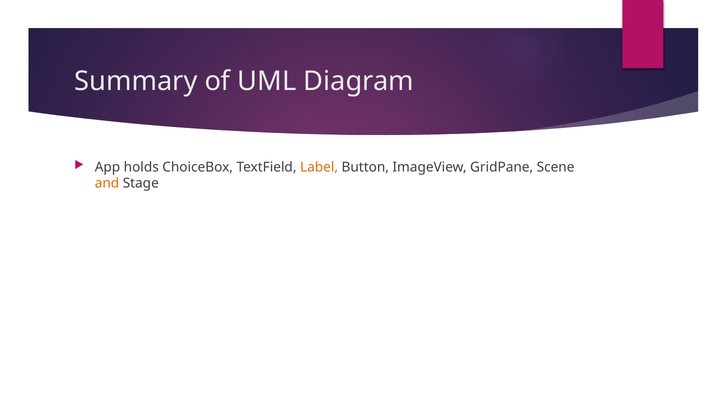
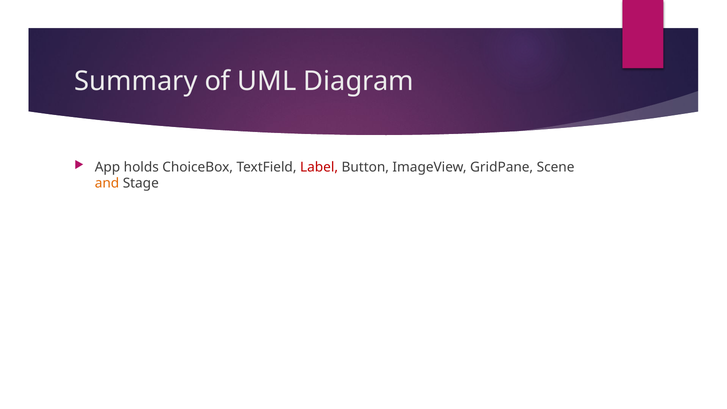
Label colour: orange -> red
